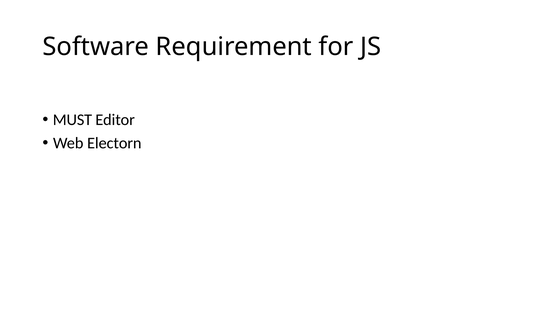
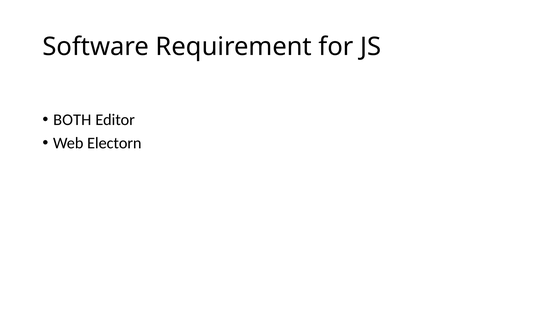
MUST: MUST -> BOTH
